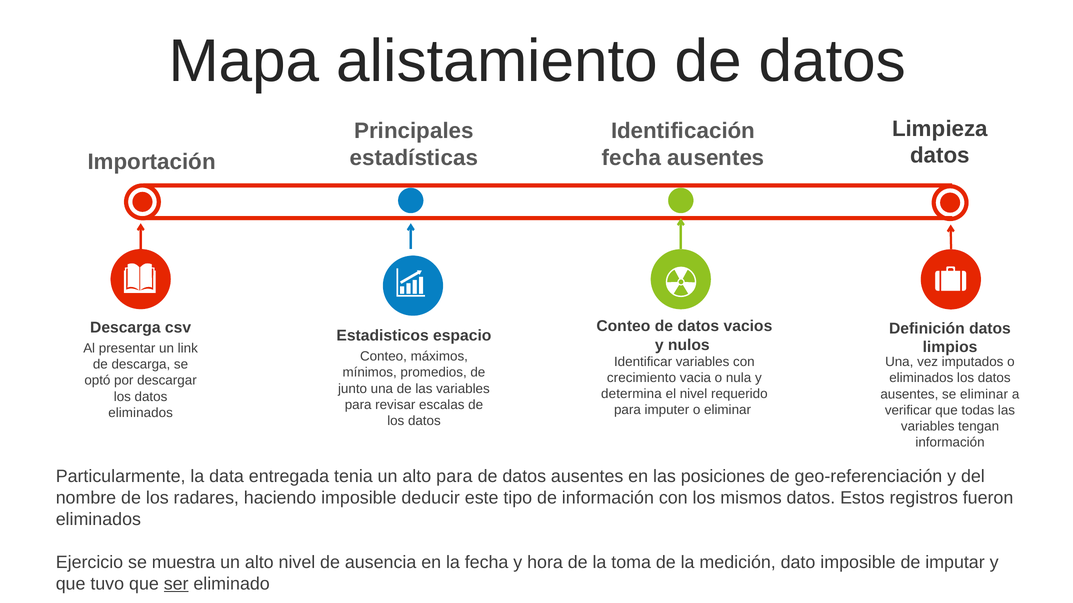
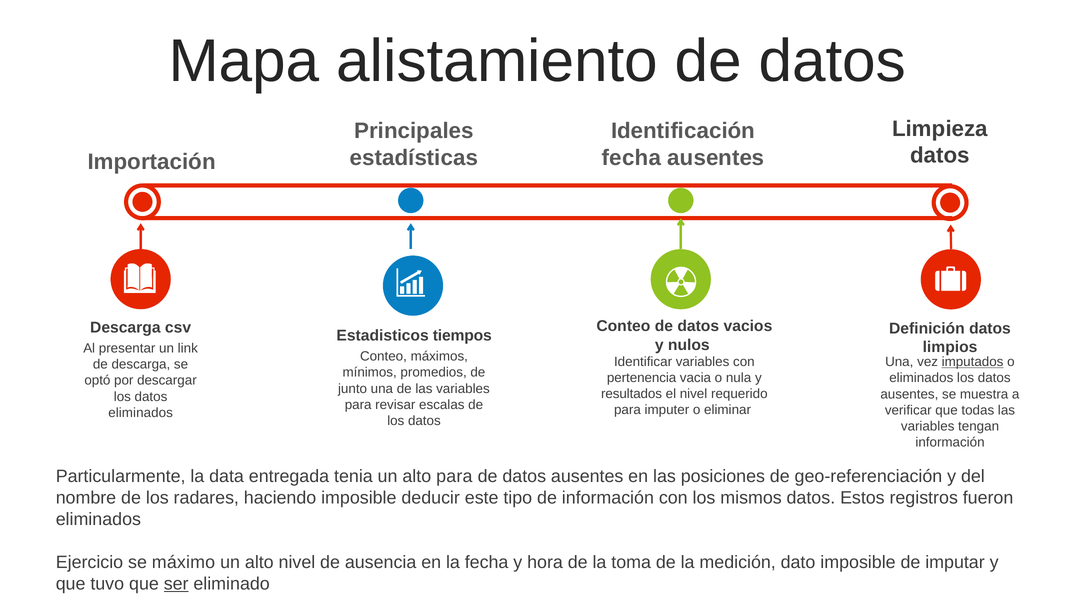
espacio: espacio -> tiempos
imputados underline: none -> present
crecimiento: crecimiento -> pertenencia
determina: determina -> resultados
se eliminar: eliminar -> muestra
muestra: muestra -> máximo
